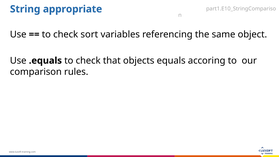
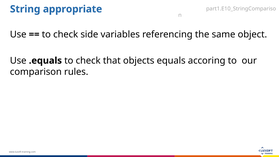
sort: sort -> side
